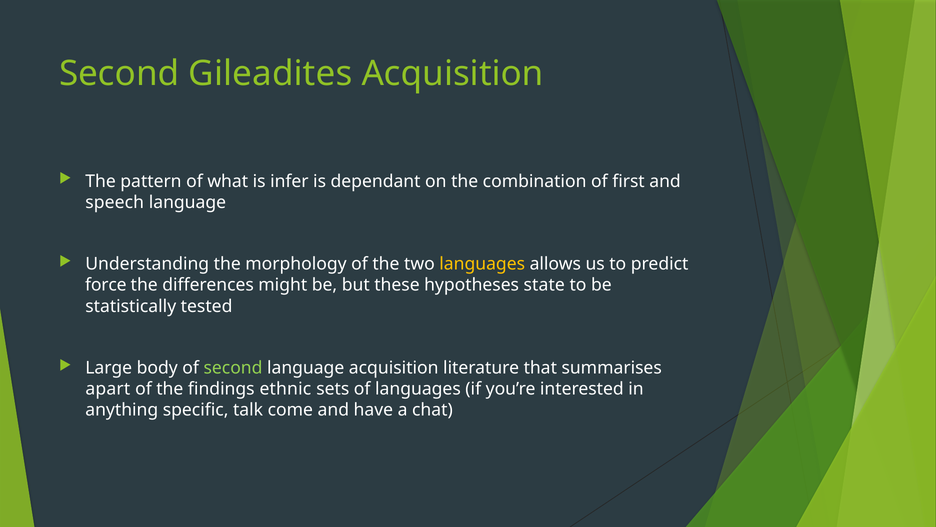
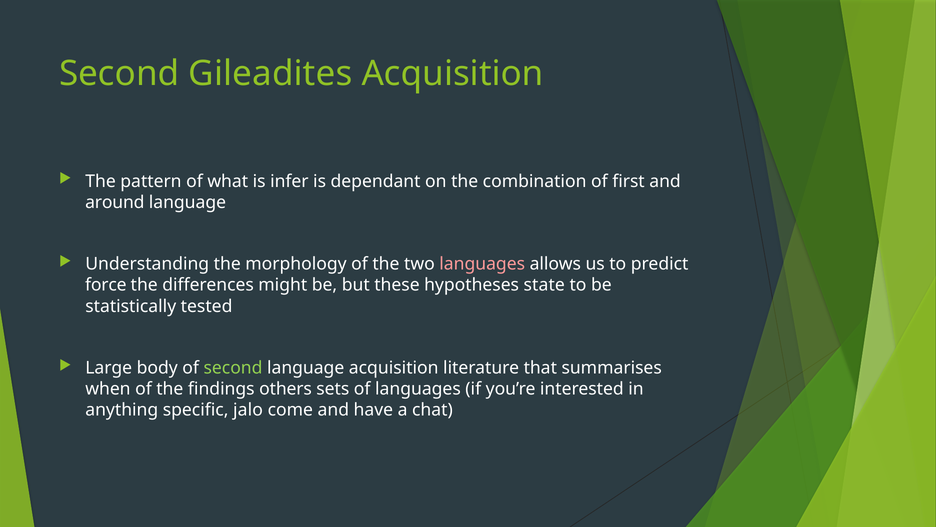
speech: speech -> around
languages at (482, 264) colour: yellow -> pink
apart: apart -> when
ethnic: ethnic -> others
talk: talk -> jalo
